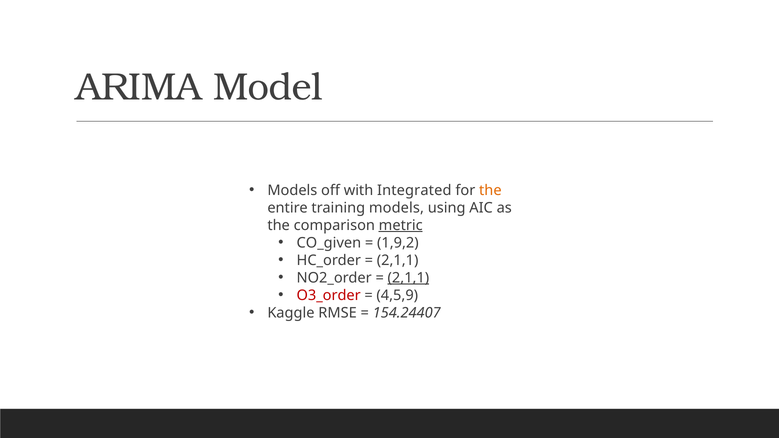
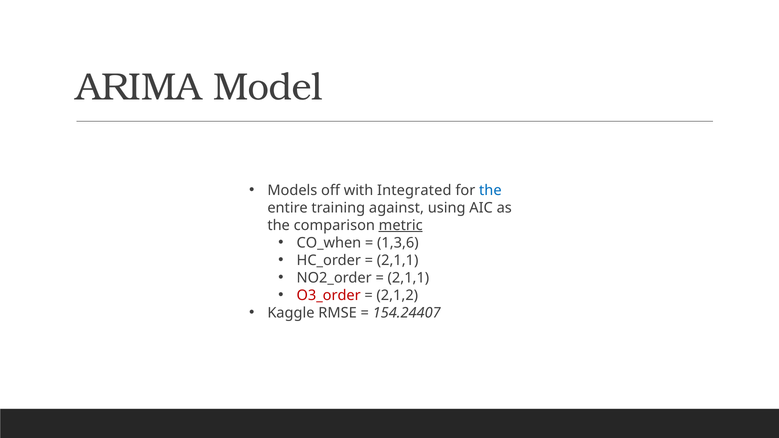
the at (490, 190) colour: orange -> blue
training models: models -> against
CO_given: CO_given -> CO_when
1,9,2: 1,9,2 -> 1,3,6
2,1,1 at (408, 278) underline: present -> none
4,5,9: 4,5,9 -> 2,1,2
